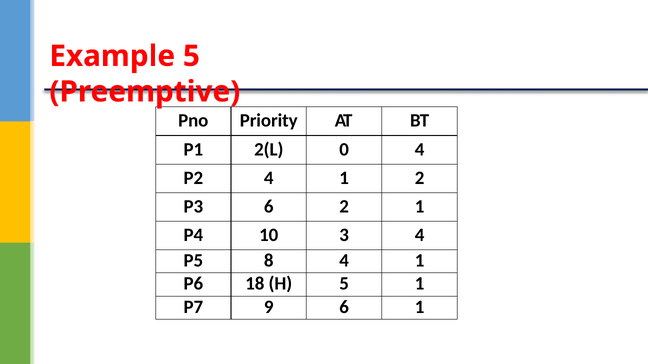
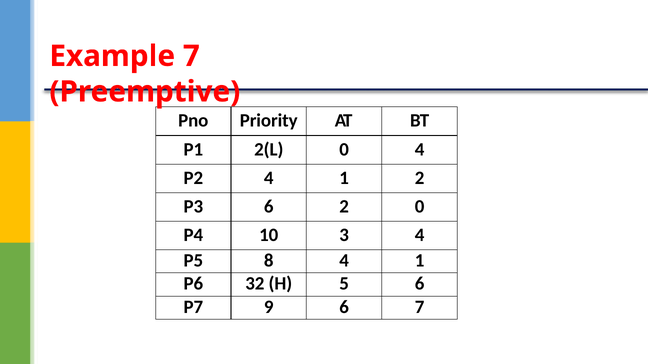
Example 5: 5 -> 7
2 1: 1 -> 0
18: 18 -> 32
5 1: 1 -> 6
6 1: 1 -> 7
